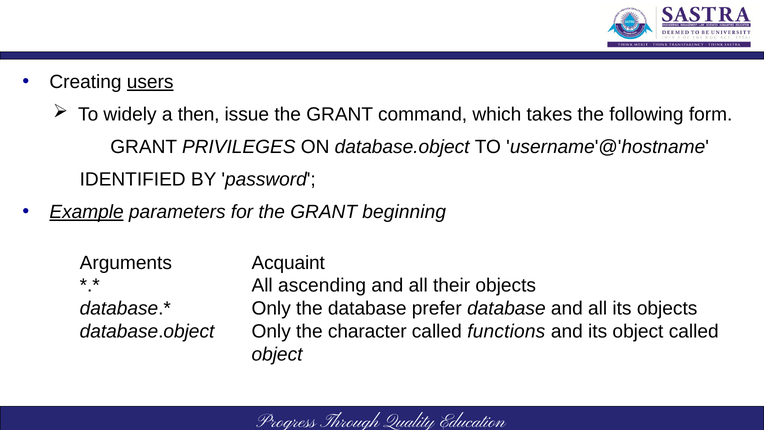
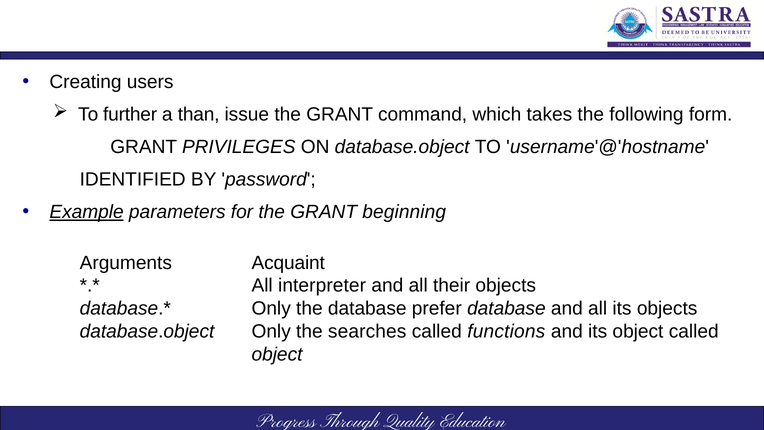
users underline: present -> none
widely: widely -> further
then: then -> than
ascending: ascending -> interpreter
character: character -> searches
